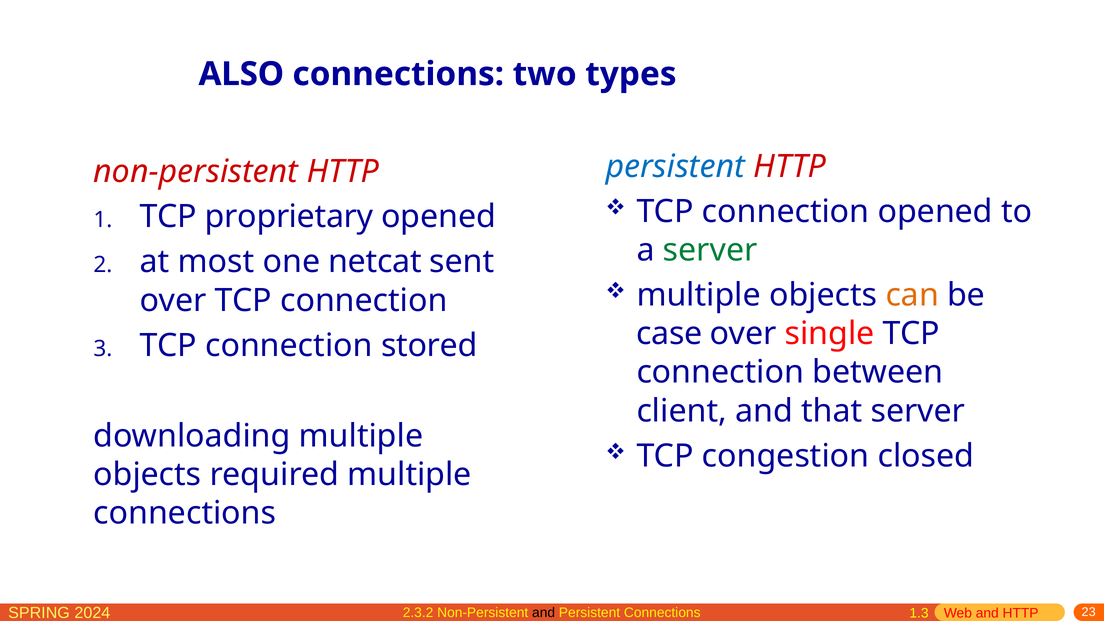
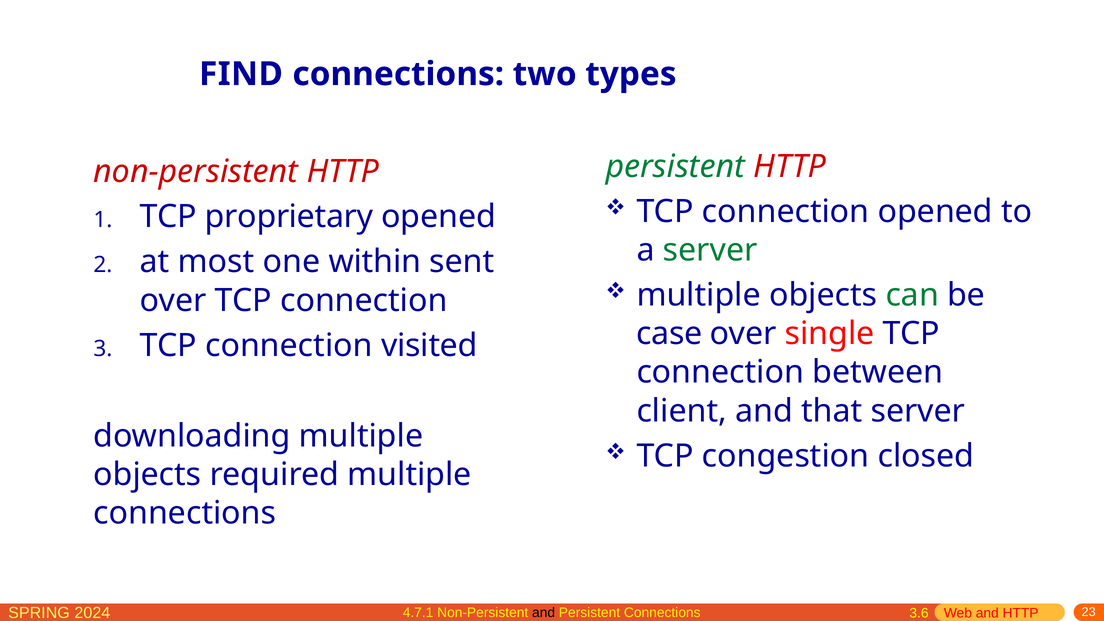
ALSO: ALSO -> FIND
persistent at (675, 167) colour: blue -> green
netcat: netcat -> within
can colour: orange -> green
stored: stored -> visited
2.3.2: 2.3.2 -> 4.7.1
1.3: 1.3 -> 3.6
